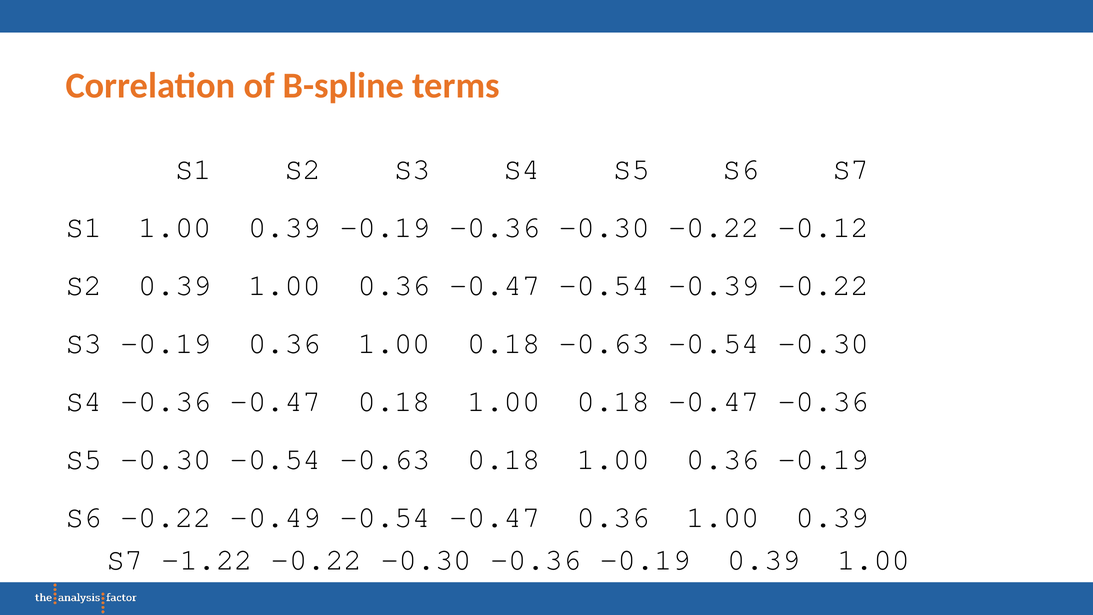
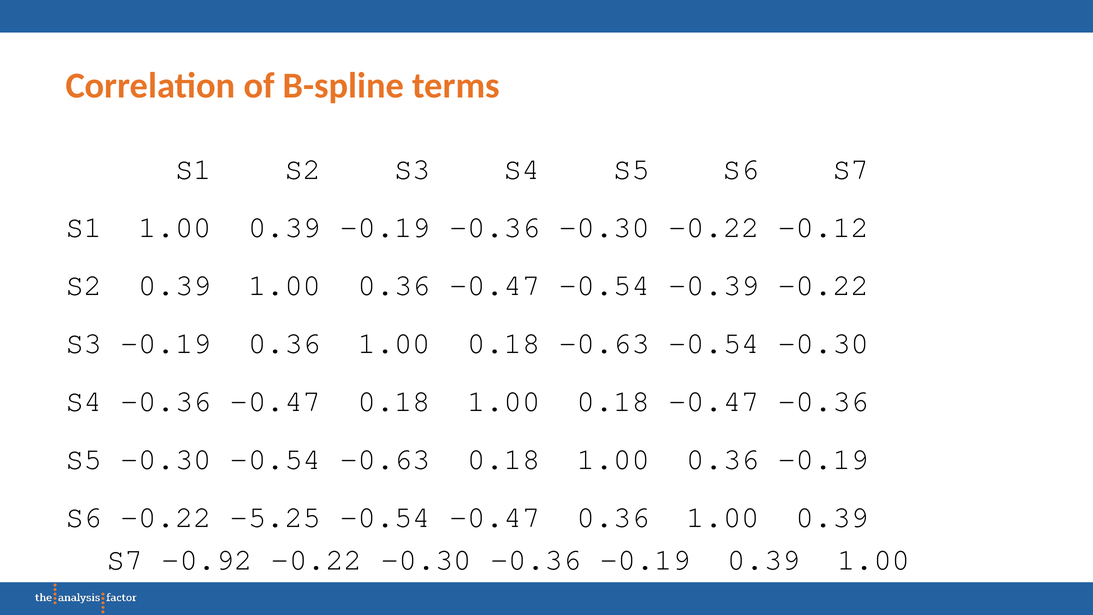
-0.49: -0.49 -> -5.25
-1.22: -1.22 -> -0.92
